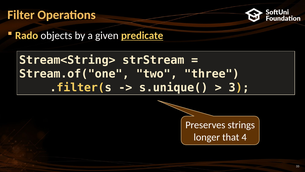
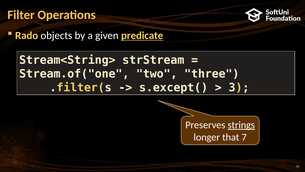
s.unique(: s.unique( -> s.except(
strings underline: none -> present
4: 4 -> 7
